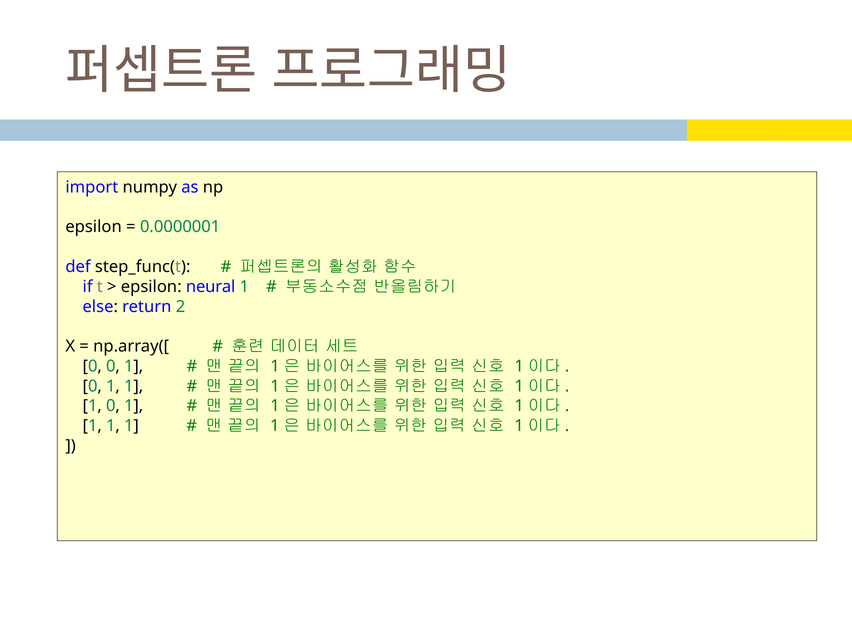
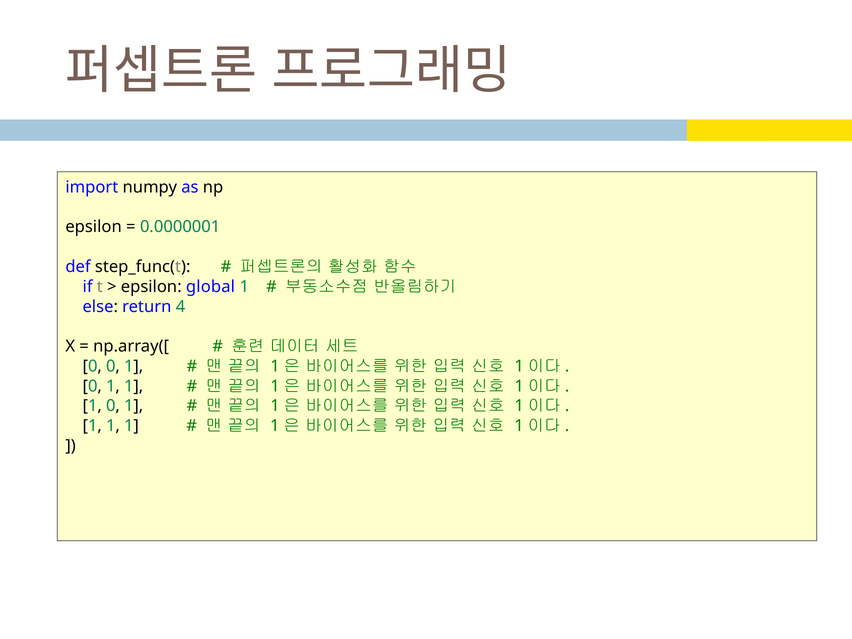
neural: neural -> global
2: 2 -> 4
